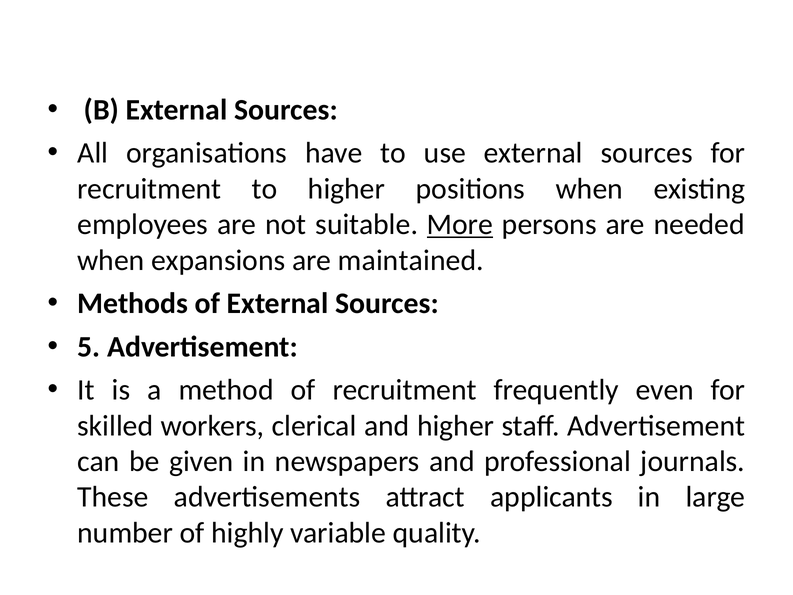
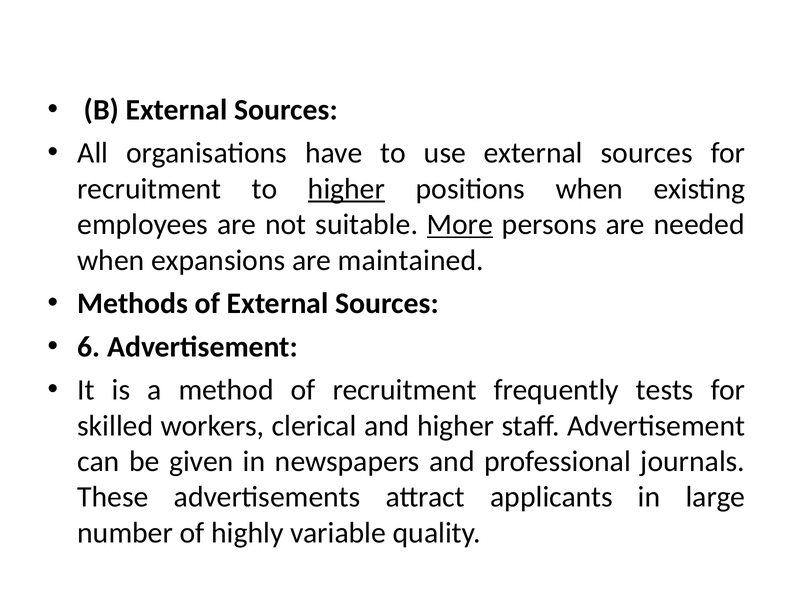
higher at (346, 189) underline: none -> present
5: 5 -> 6
even: even -> tests
